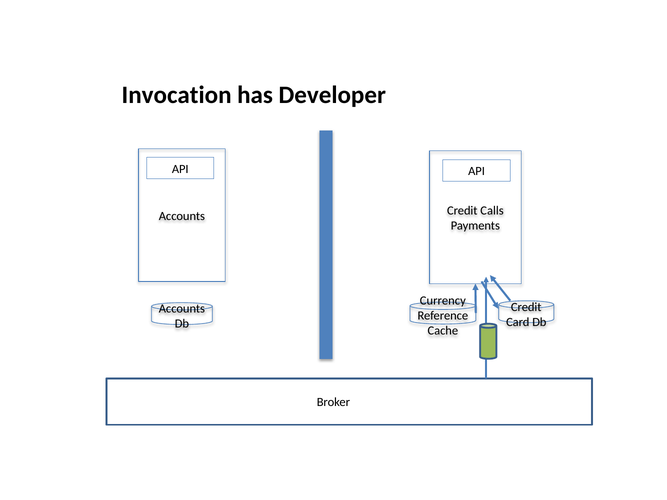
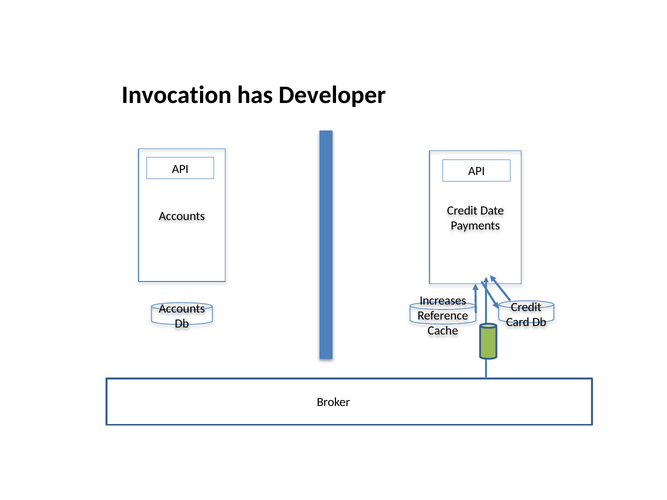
Calls: Calls -> Date
Currency: Currency -> Increases
